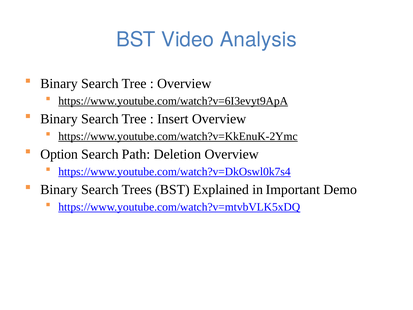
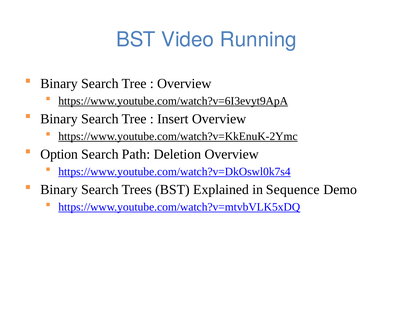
Analysis: Analysis -> Running
Important: Important -> Sequence
